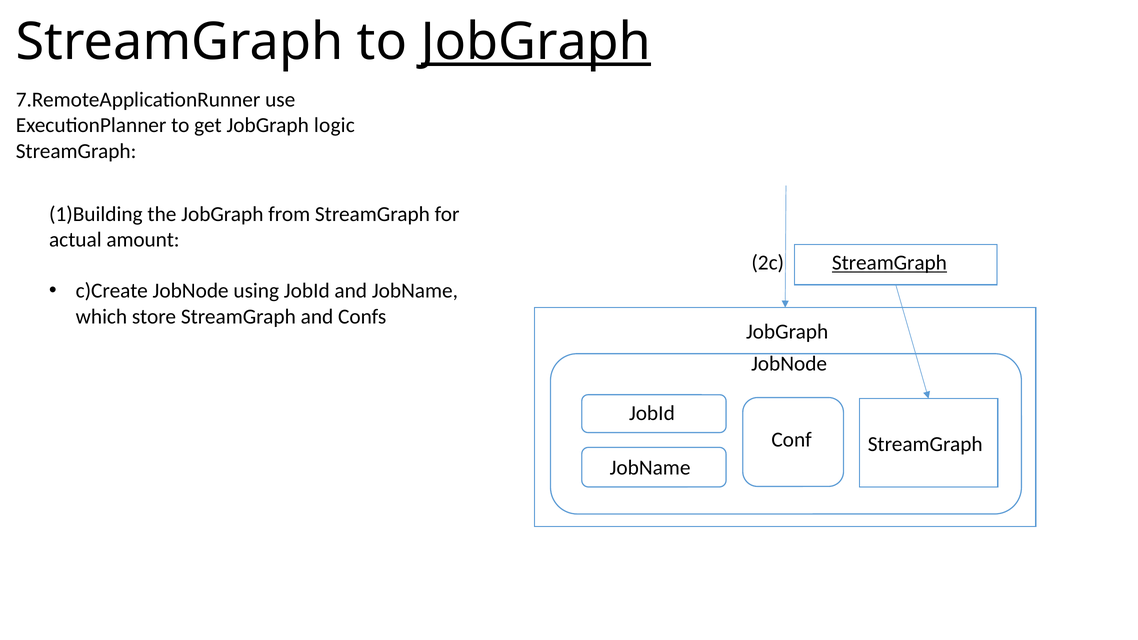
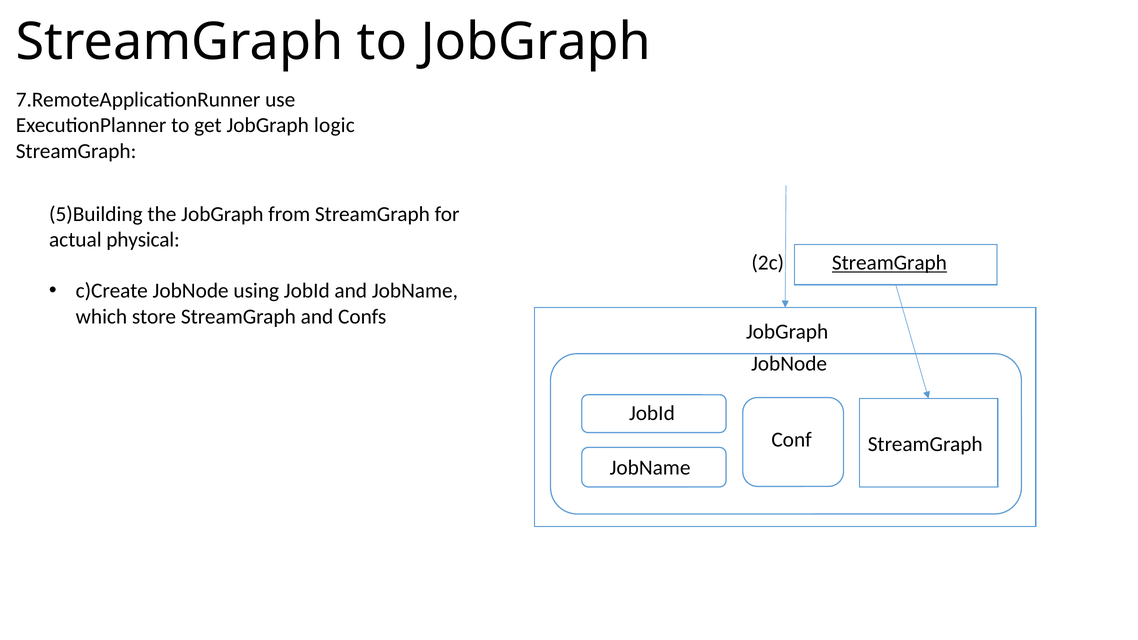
JobGraph at (536, 42) underline: present -> none
1)Building: 1)Building -> 5)Building
amount: amount -> physical
